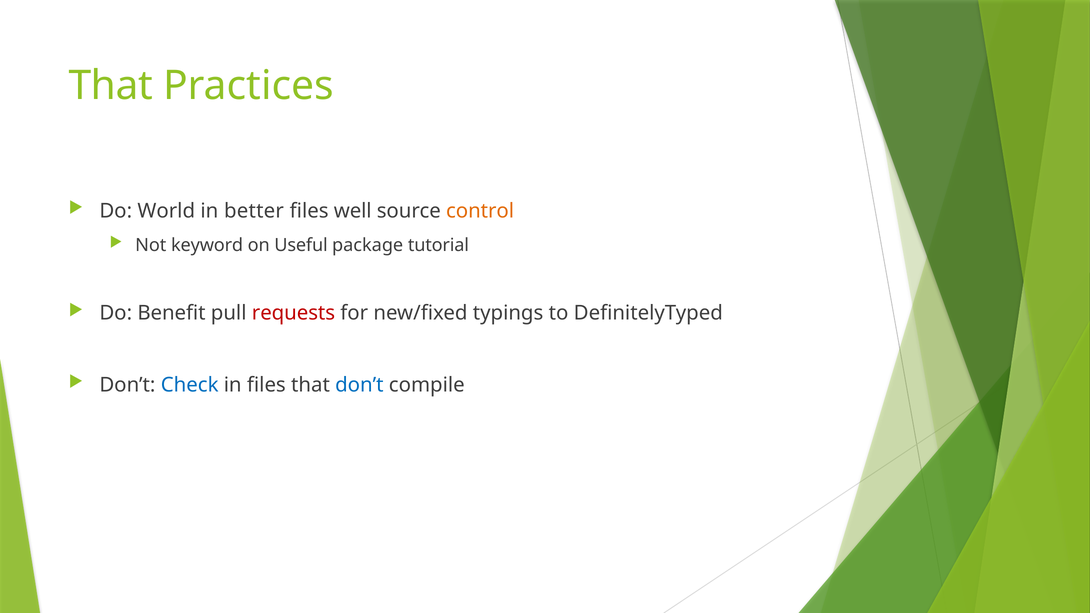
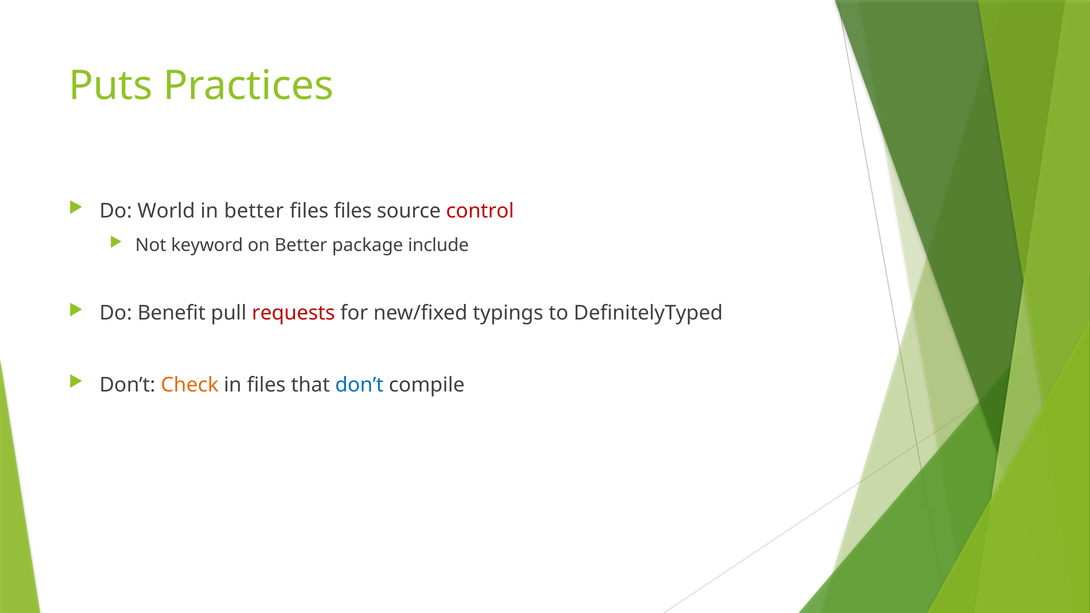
That at (111, 86): That -> Puts
files well: well -> files
control colour: orange -> red
on Useful: Useful -> Better
tutorial: tutorial -> include
Check colour: blue -> orange
